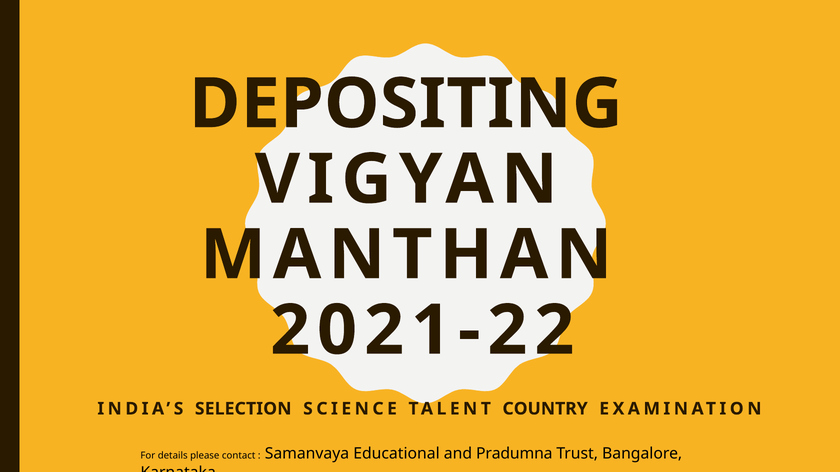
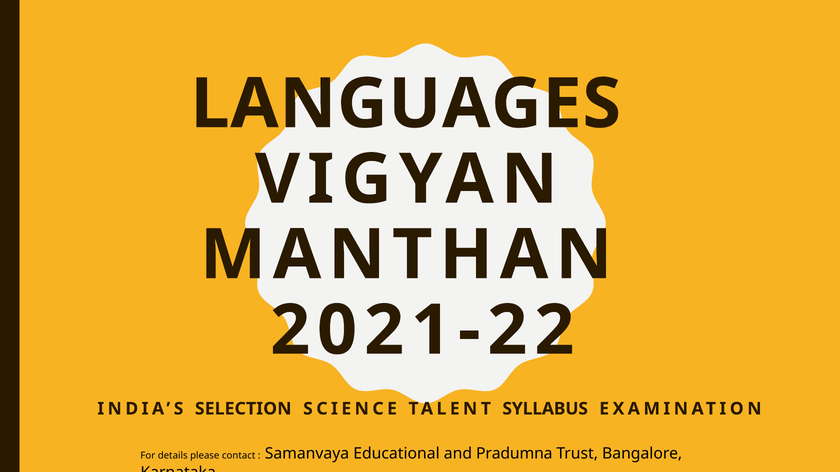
DEPOSITING: DEPOSITING -> LANGUAGES
COUNTRY: COUNTRY -> SYLLABUS
